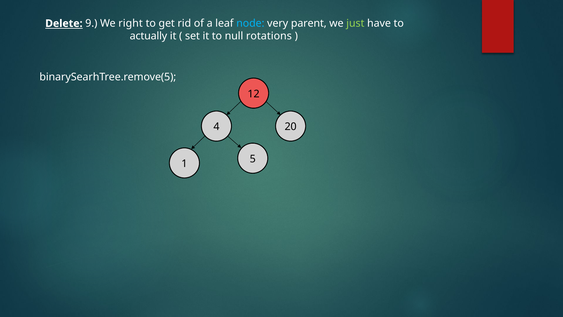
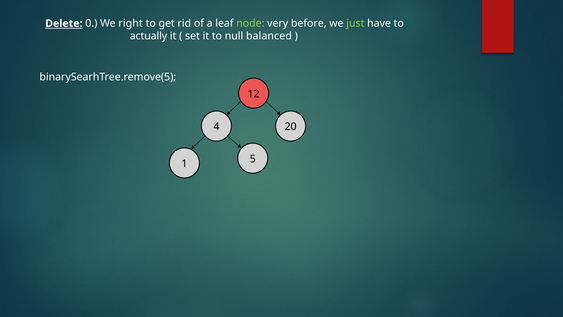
9: 9 -> 0
node colour: light blue -> light green
parent: parent -> before
rotations: rotations -> balanced
